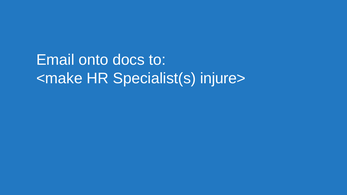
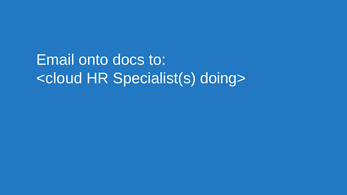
<make: <make -> <cloud
injure>: injure> -> doing>
